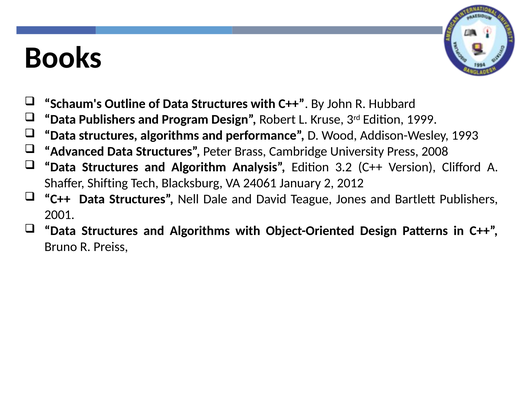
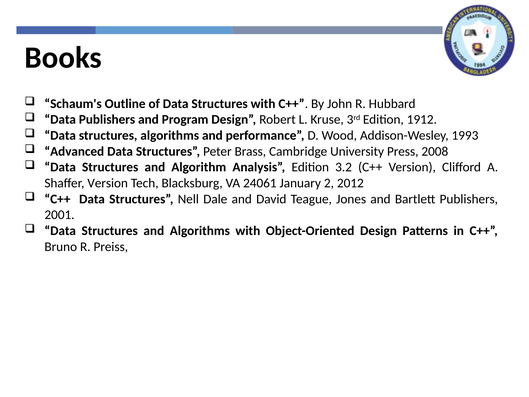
1999: 1999 -> 1912
Shaffer Shifting: Shifting -> Version
